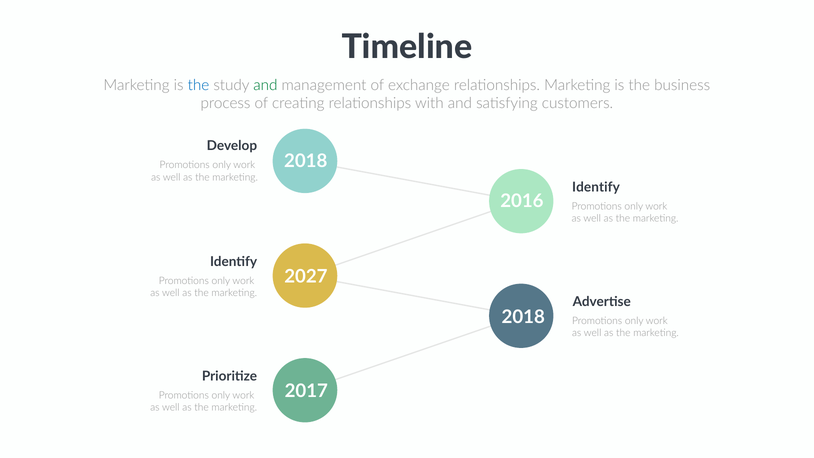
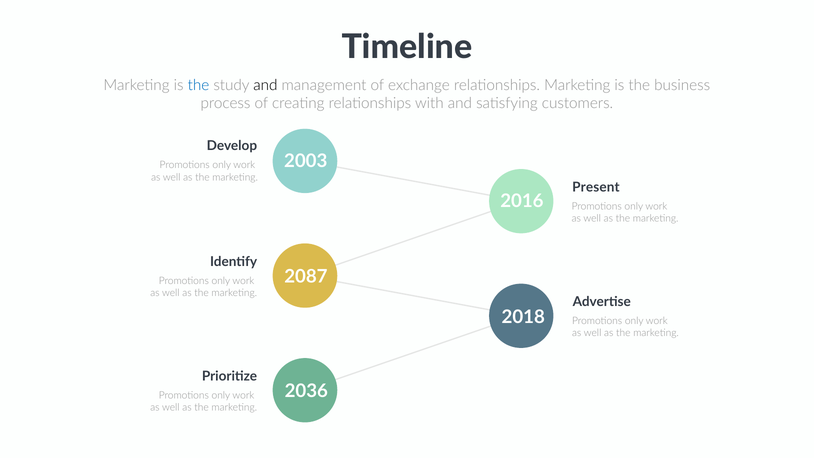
and at (265, 85) colour: green -> black
2018 at (306, 161): 2018 -> 2003
Identify at (596, 187): Identify -> Present
2027: 2027 -> 2087
2017: 2017 -> 2036
